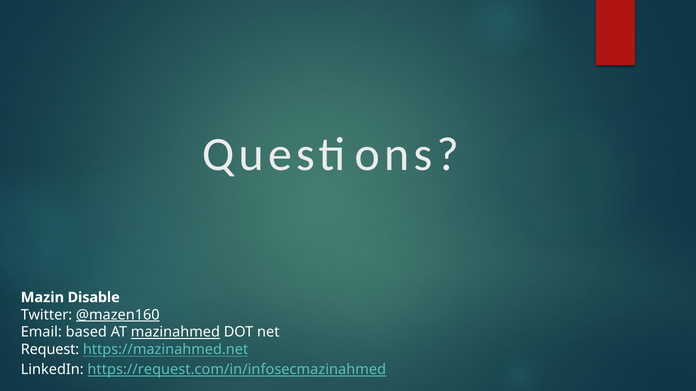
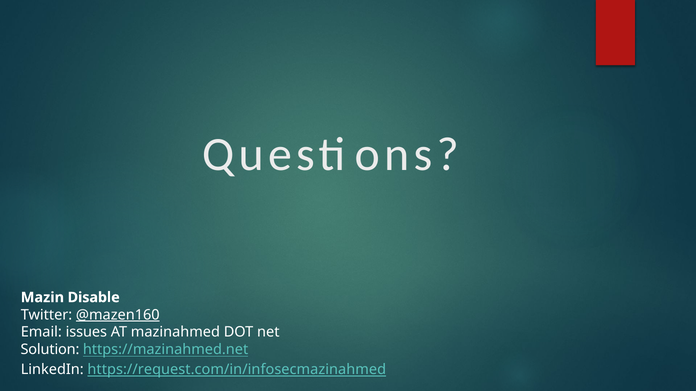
based: based -> issues
mazinahmed underline: present -> none
Request: Request -> Solution
